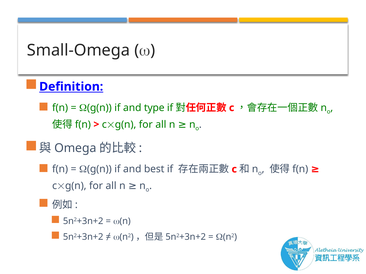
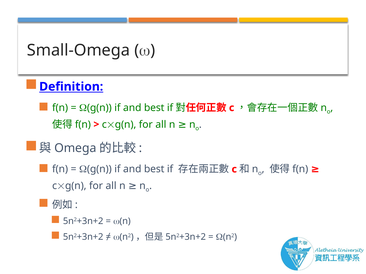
type at (154, 108): type -> best
